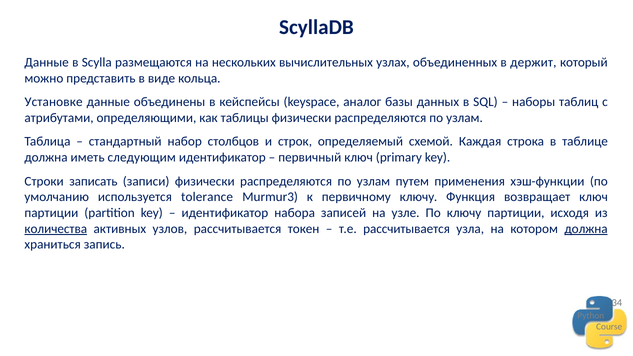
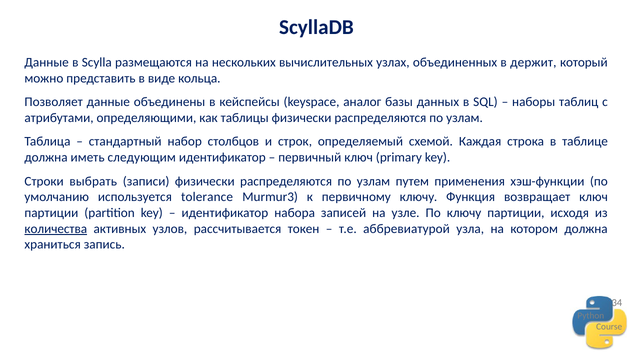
Установке: Установке -> Позволяет
записать: записать -> выбрать
т.е рассчитывается: рассчитывается -> аббревиатурой
должна at (586, 229) underline: present -> none
